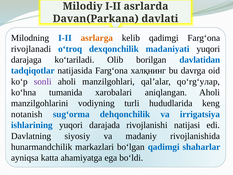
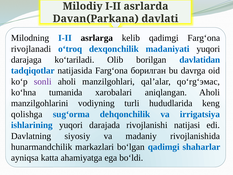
asrlarga colour: orange -> black
халқнинг: халқнинг -> борилган
qo‘rg‘улар: qo‘rg‘улар -> qo‘rg‘эмас
notanish: notanish -> qolishga
